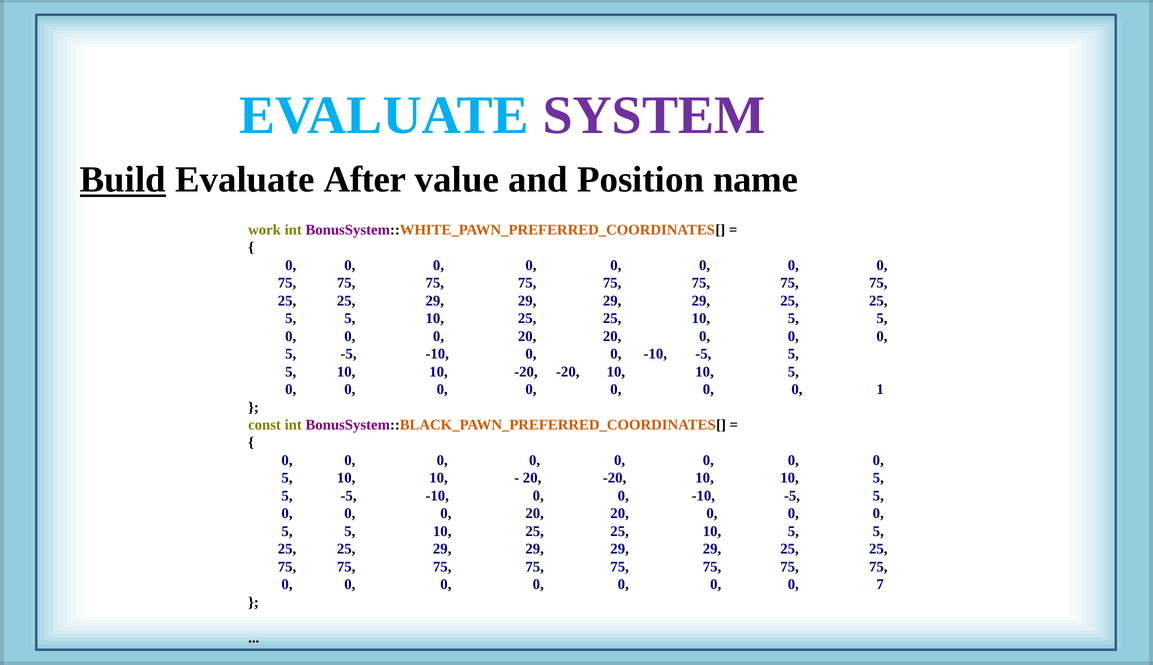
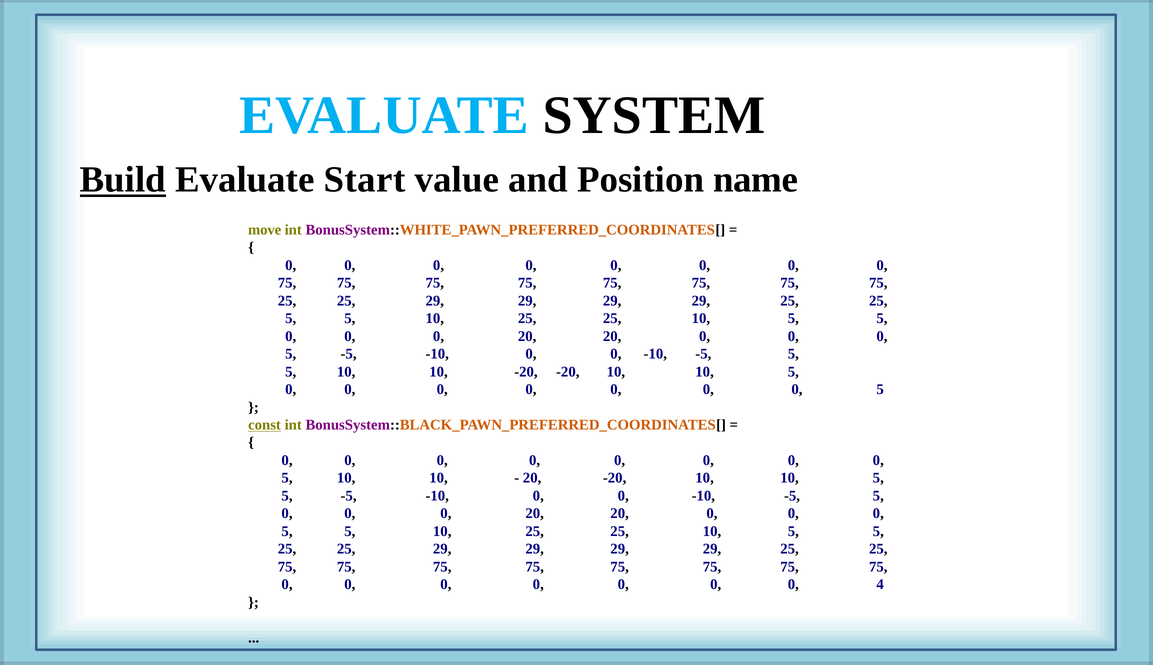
SYSTEM colour: purple -> black
After: After -> Start
work: work -> move
1 at (880, 390): 1 -> 5
const underline: none -> present
7: 7 -> 4
